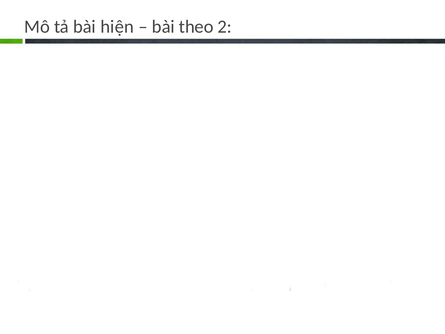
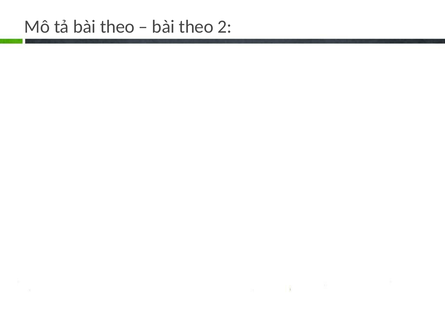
tả bài hiện: hiện -> theo
